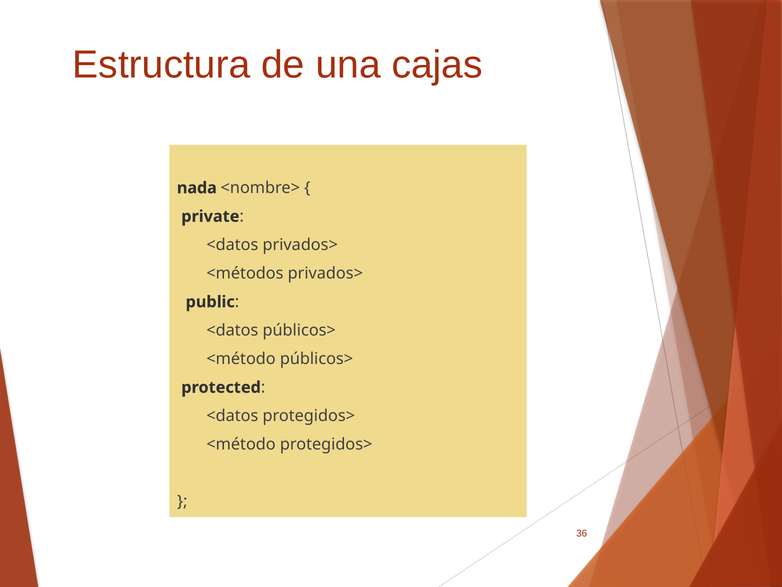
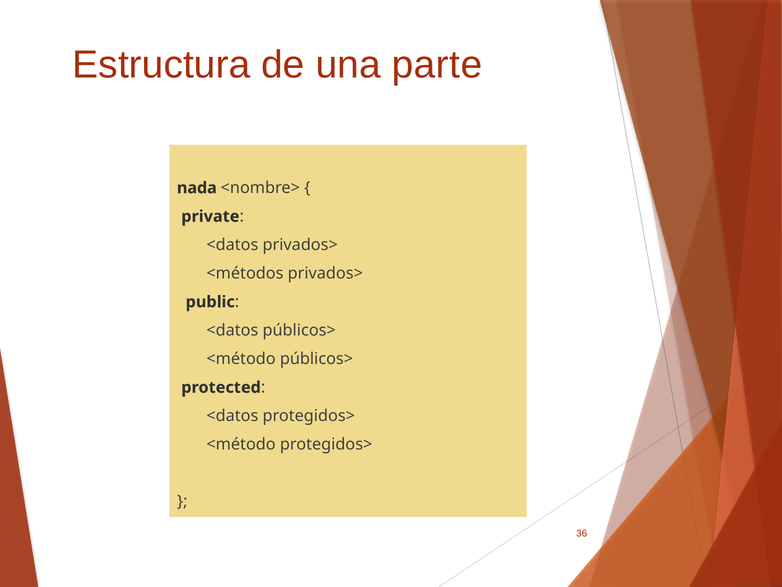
cajas: cajas -> parte
